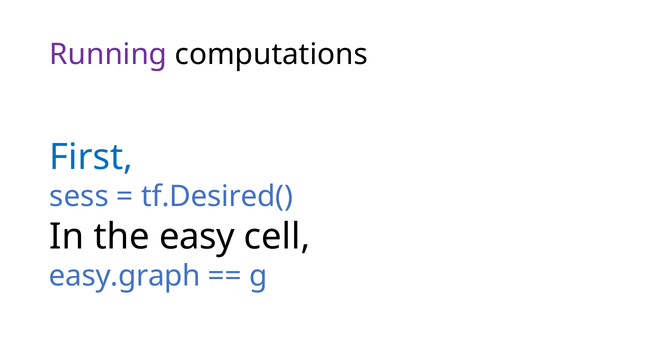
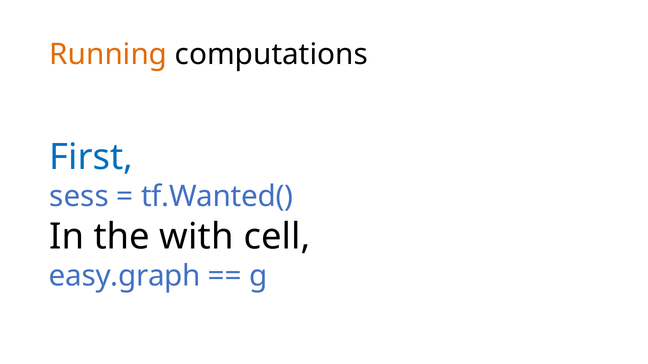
Running colour: purple -> orange
tf.Desired(: tf.Desired( -> tf.Wanted(
easy: easy -> with
